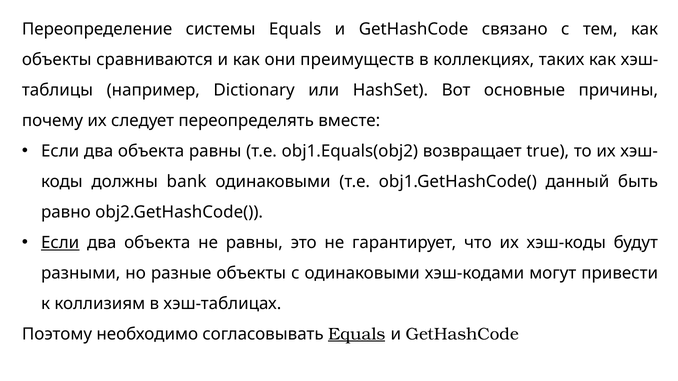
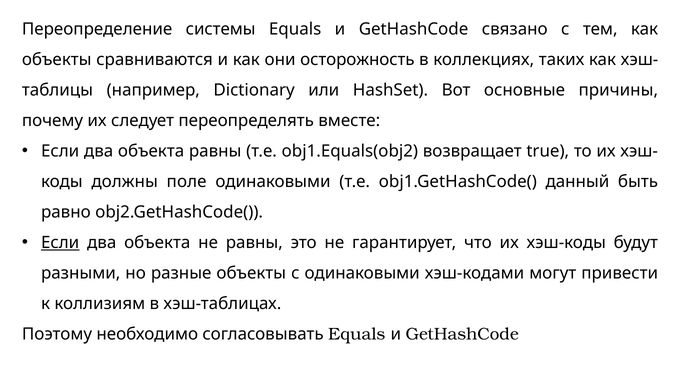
преимуществ: преимуществ -> осторожность
bank: bank -> поле
Equals at (357, 334) underline: present -> none
